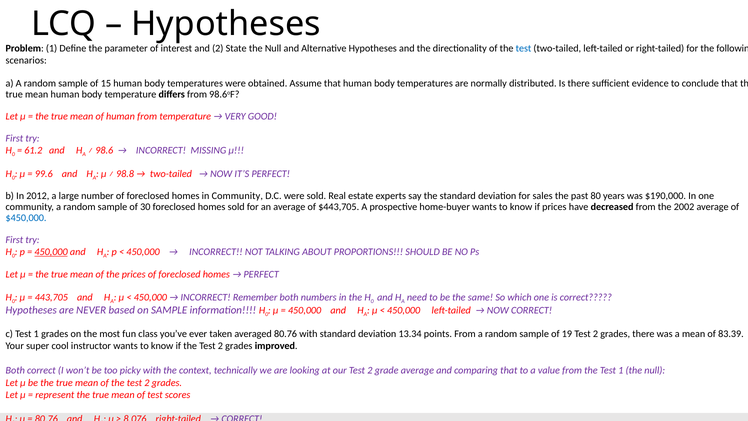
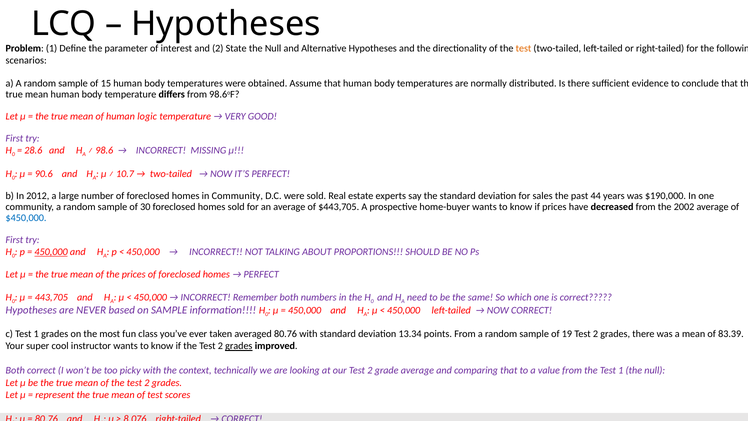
test at (524, 48) colour: blue -> orange
human from: from -> logic
61.2: 61.2 -> 28.6
99.6: 99.6 -> 90.6
98.8: 98.8 -> 10.7
80: 80 -> 44
grades at (239, 346) underline: none -> present
